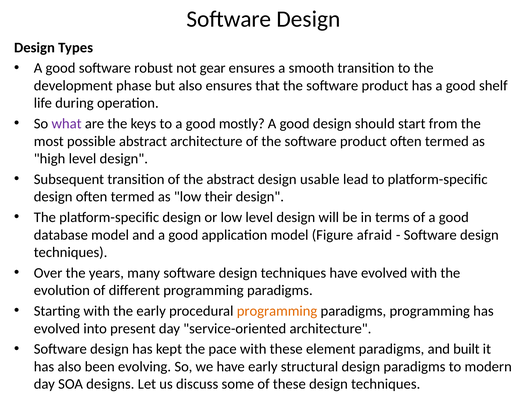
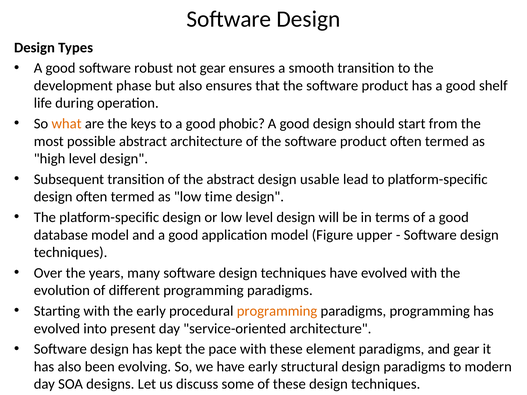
what colour: purple -> orange
mostly: mostly -> phobic
their: their -> time
afraid: afraid -> upper
and built: built -> gear
